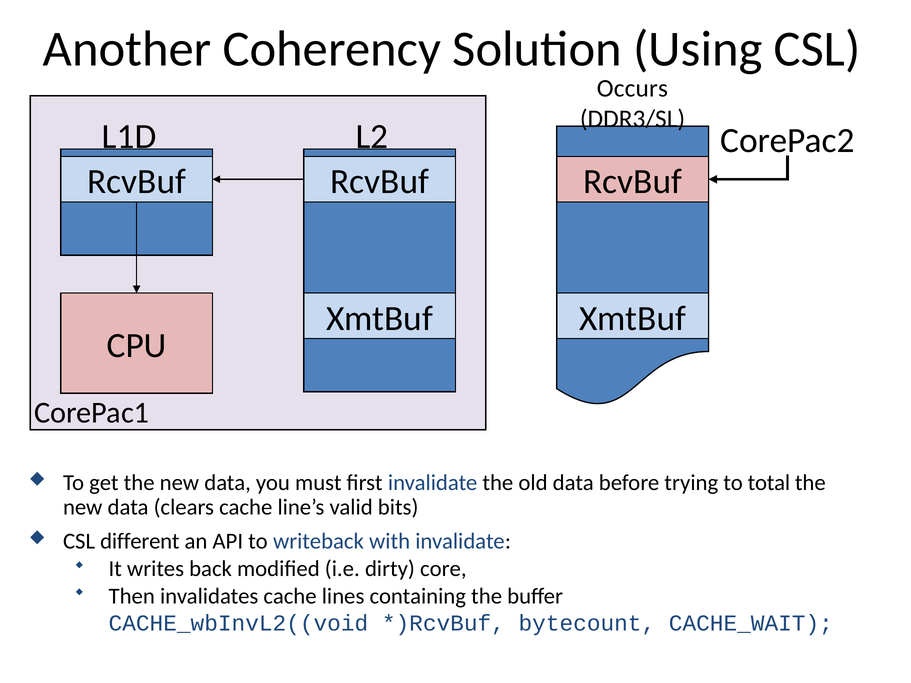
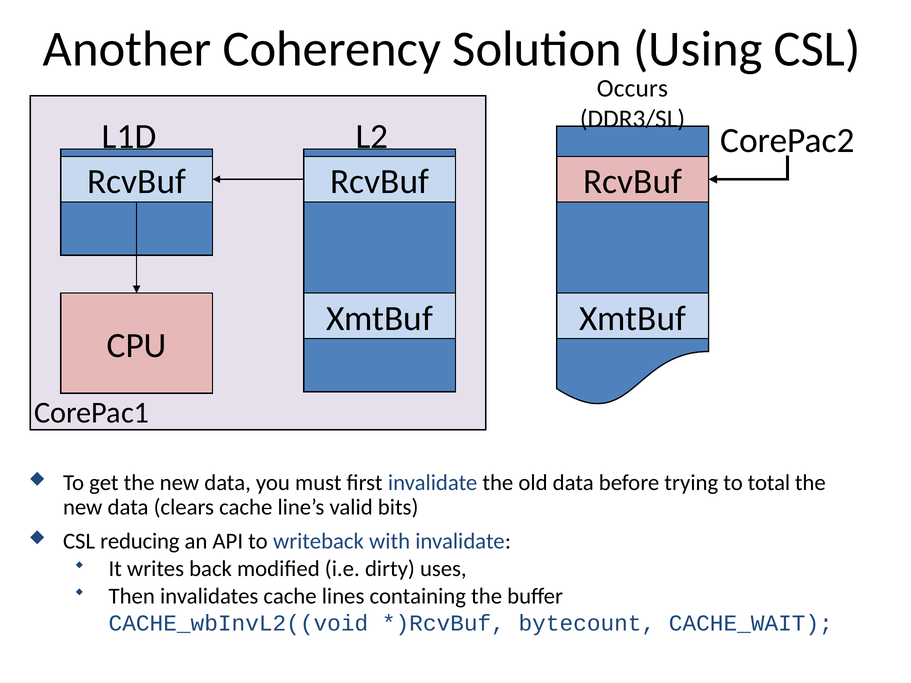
different: different -> reducing
core: core -> uses
